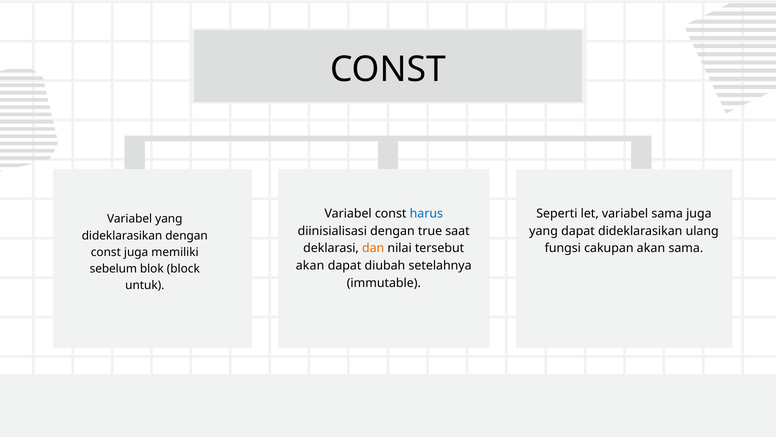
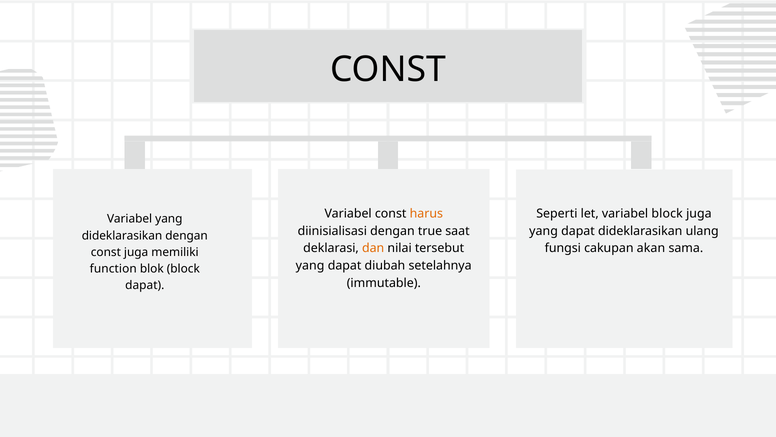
harus colour: blue -> orange
variabel sama: sama -> block
akan at (310, 265): akan -> yang
sebelum: sebelum -> function
untuk at (145, 285): untuk -> dapat
